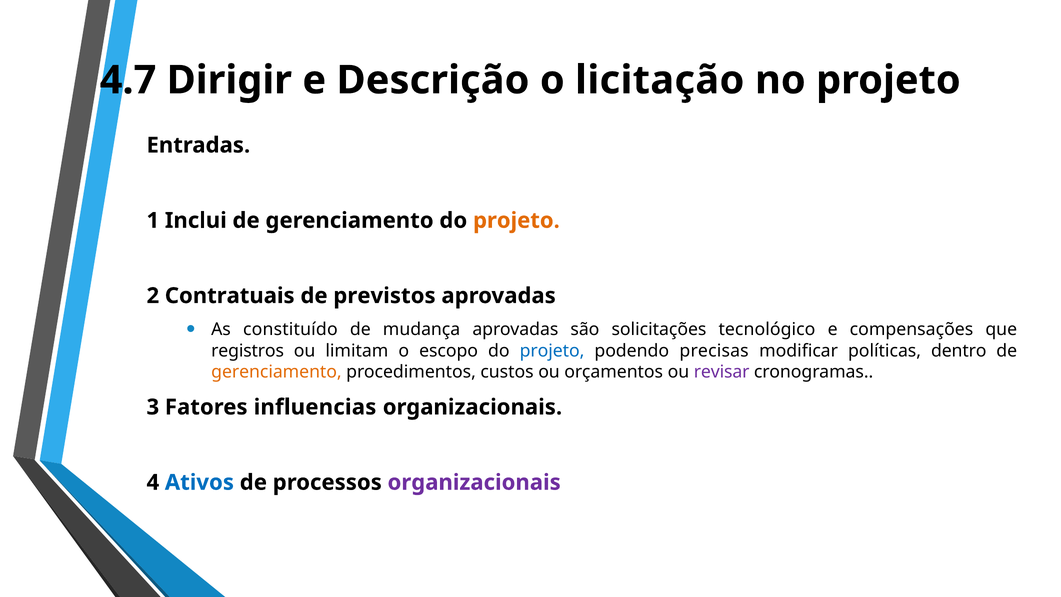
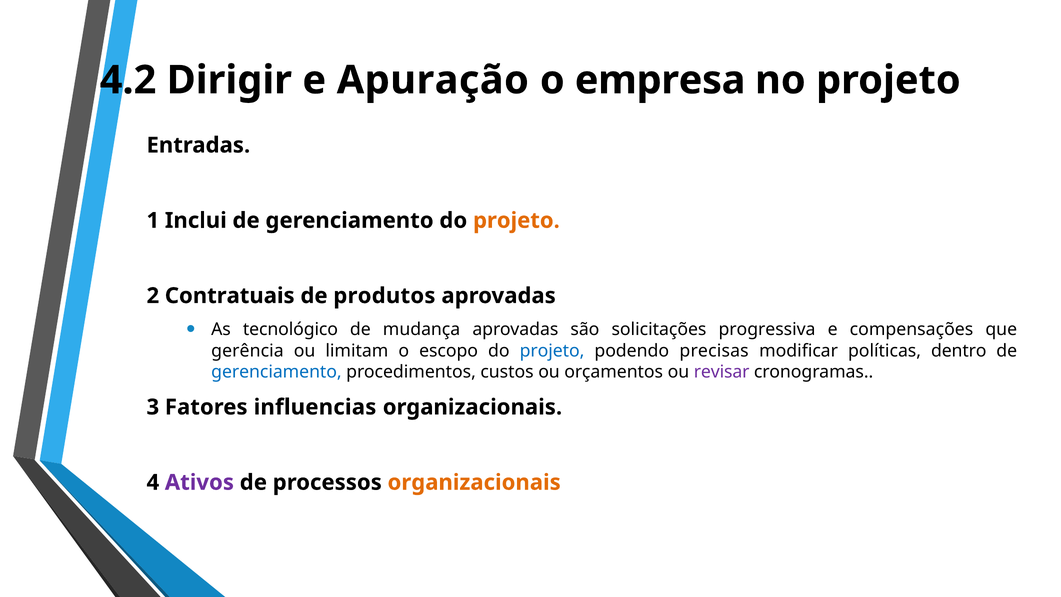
4.7: 4.7 -> 4.2
Descrição: Descrição -> Apuração
licitação: licitação -> empresa
previstos: previstos -> produtos
constituído: constituído -> tecnológico
tecnológico: tecnológico -> progressiva
registros: registros -> gerência
gerenciamento at (276, 372) colour: orange -> blue
Ativos colour: blue -> purple
organizacionais at (474, 482) colour: purple -> orange
